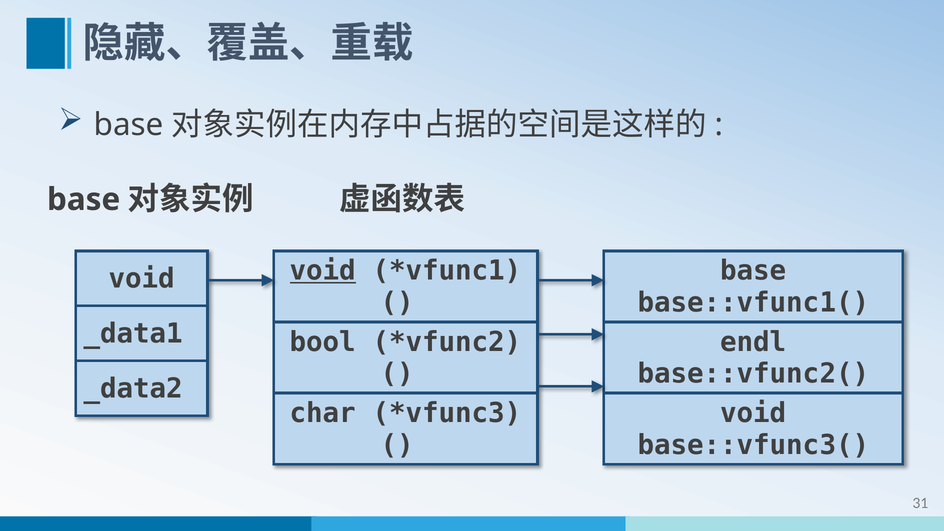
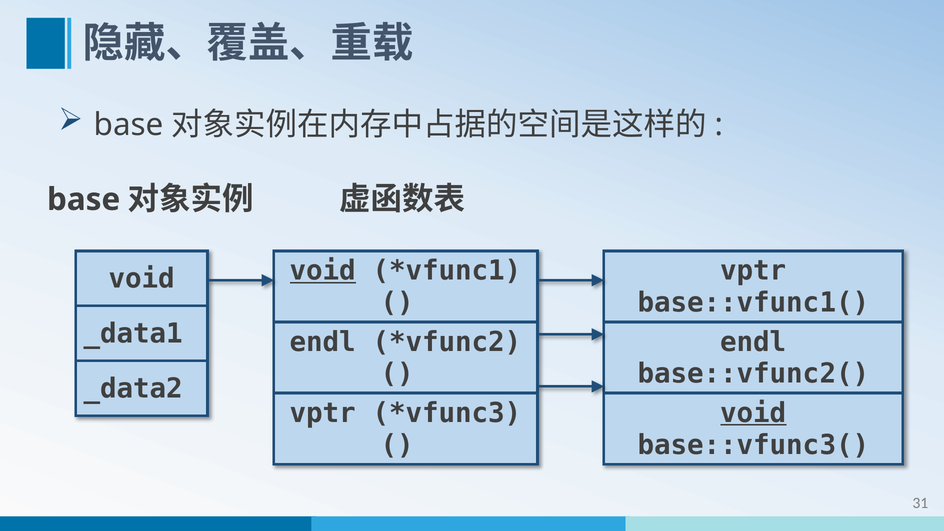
base at (753, 271): base -> vptr
bool at (323, 342): bool -> endl
char at (323, 413): char -> vptr
void at (753, 413) underline: none -> present
